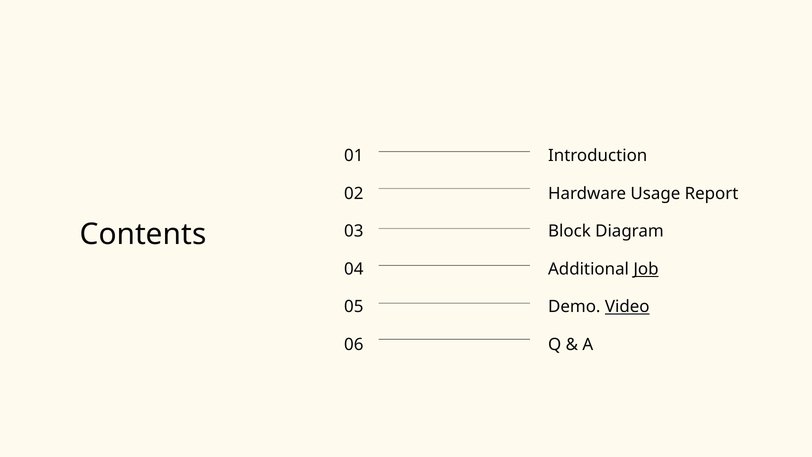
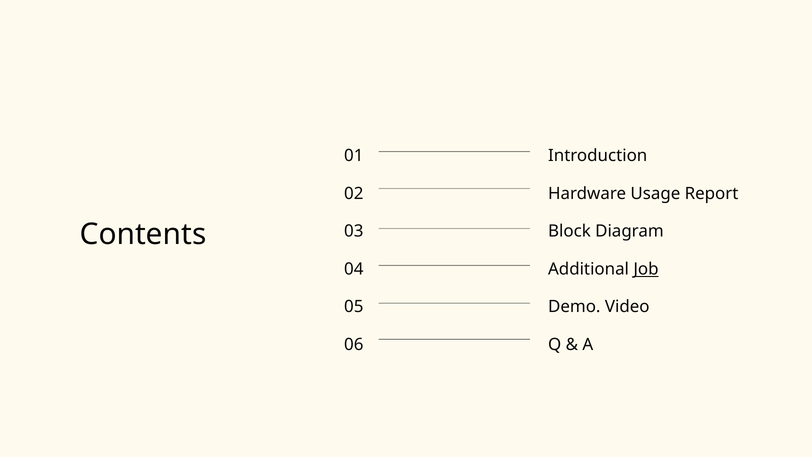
Video underline: present -> none
